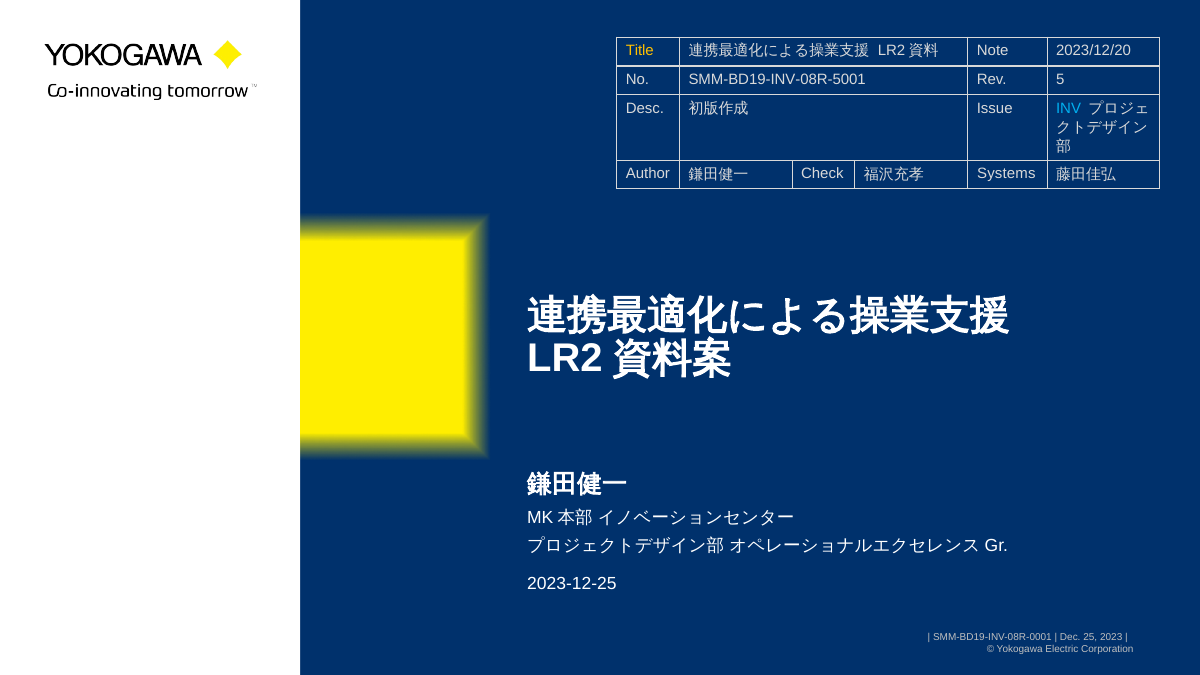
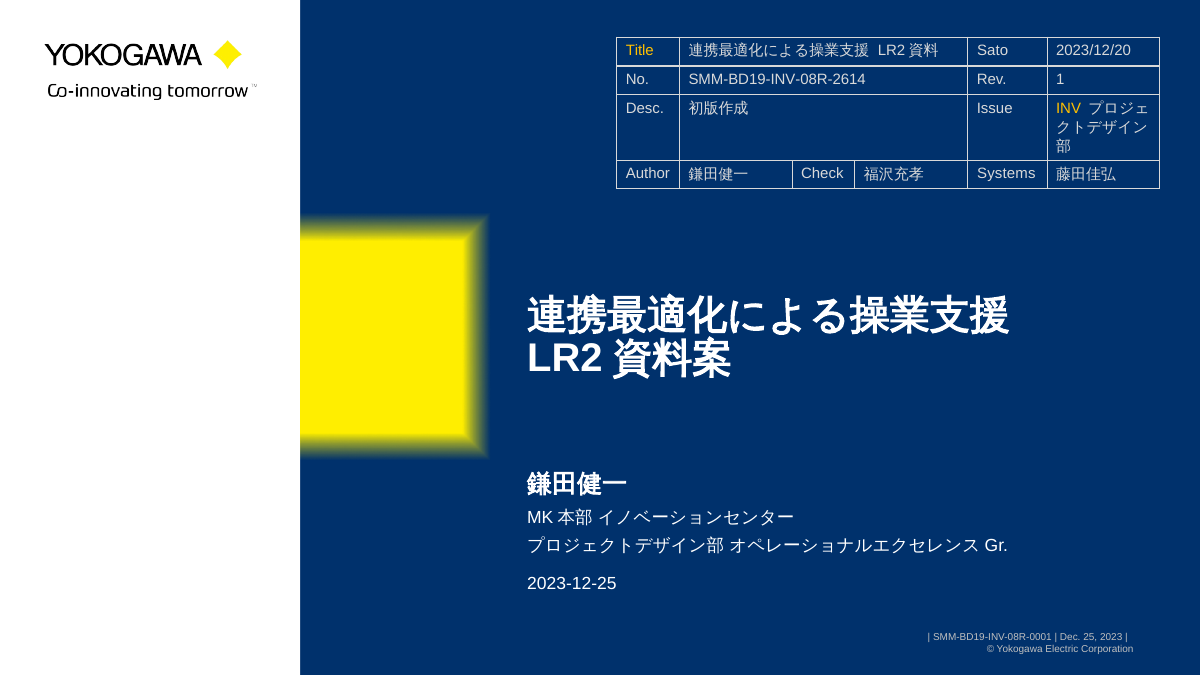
Note: Note -> Sato
SMM-BD19-INV-08R-5001: SMM-BD19-INV-08R-5001 -> SMM-BD19-INV-08R-2614
5: 5 -> 1
INV colour: light blue -> yellow
